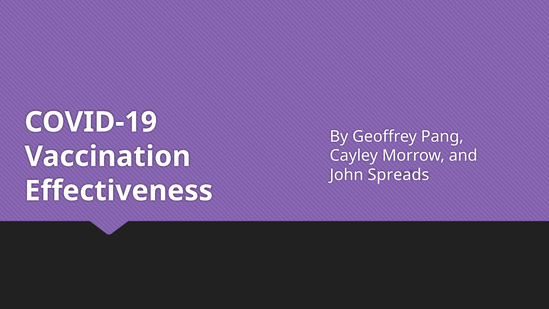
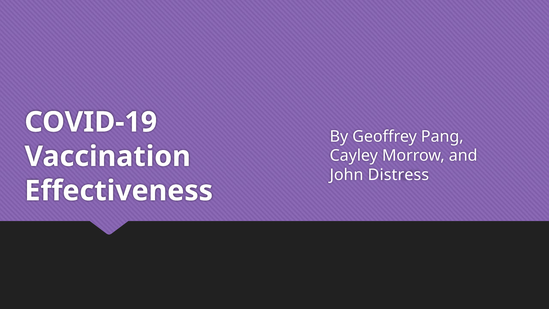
Spreads: Spreads -> Distress
